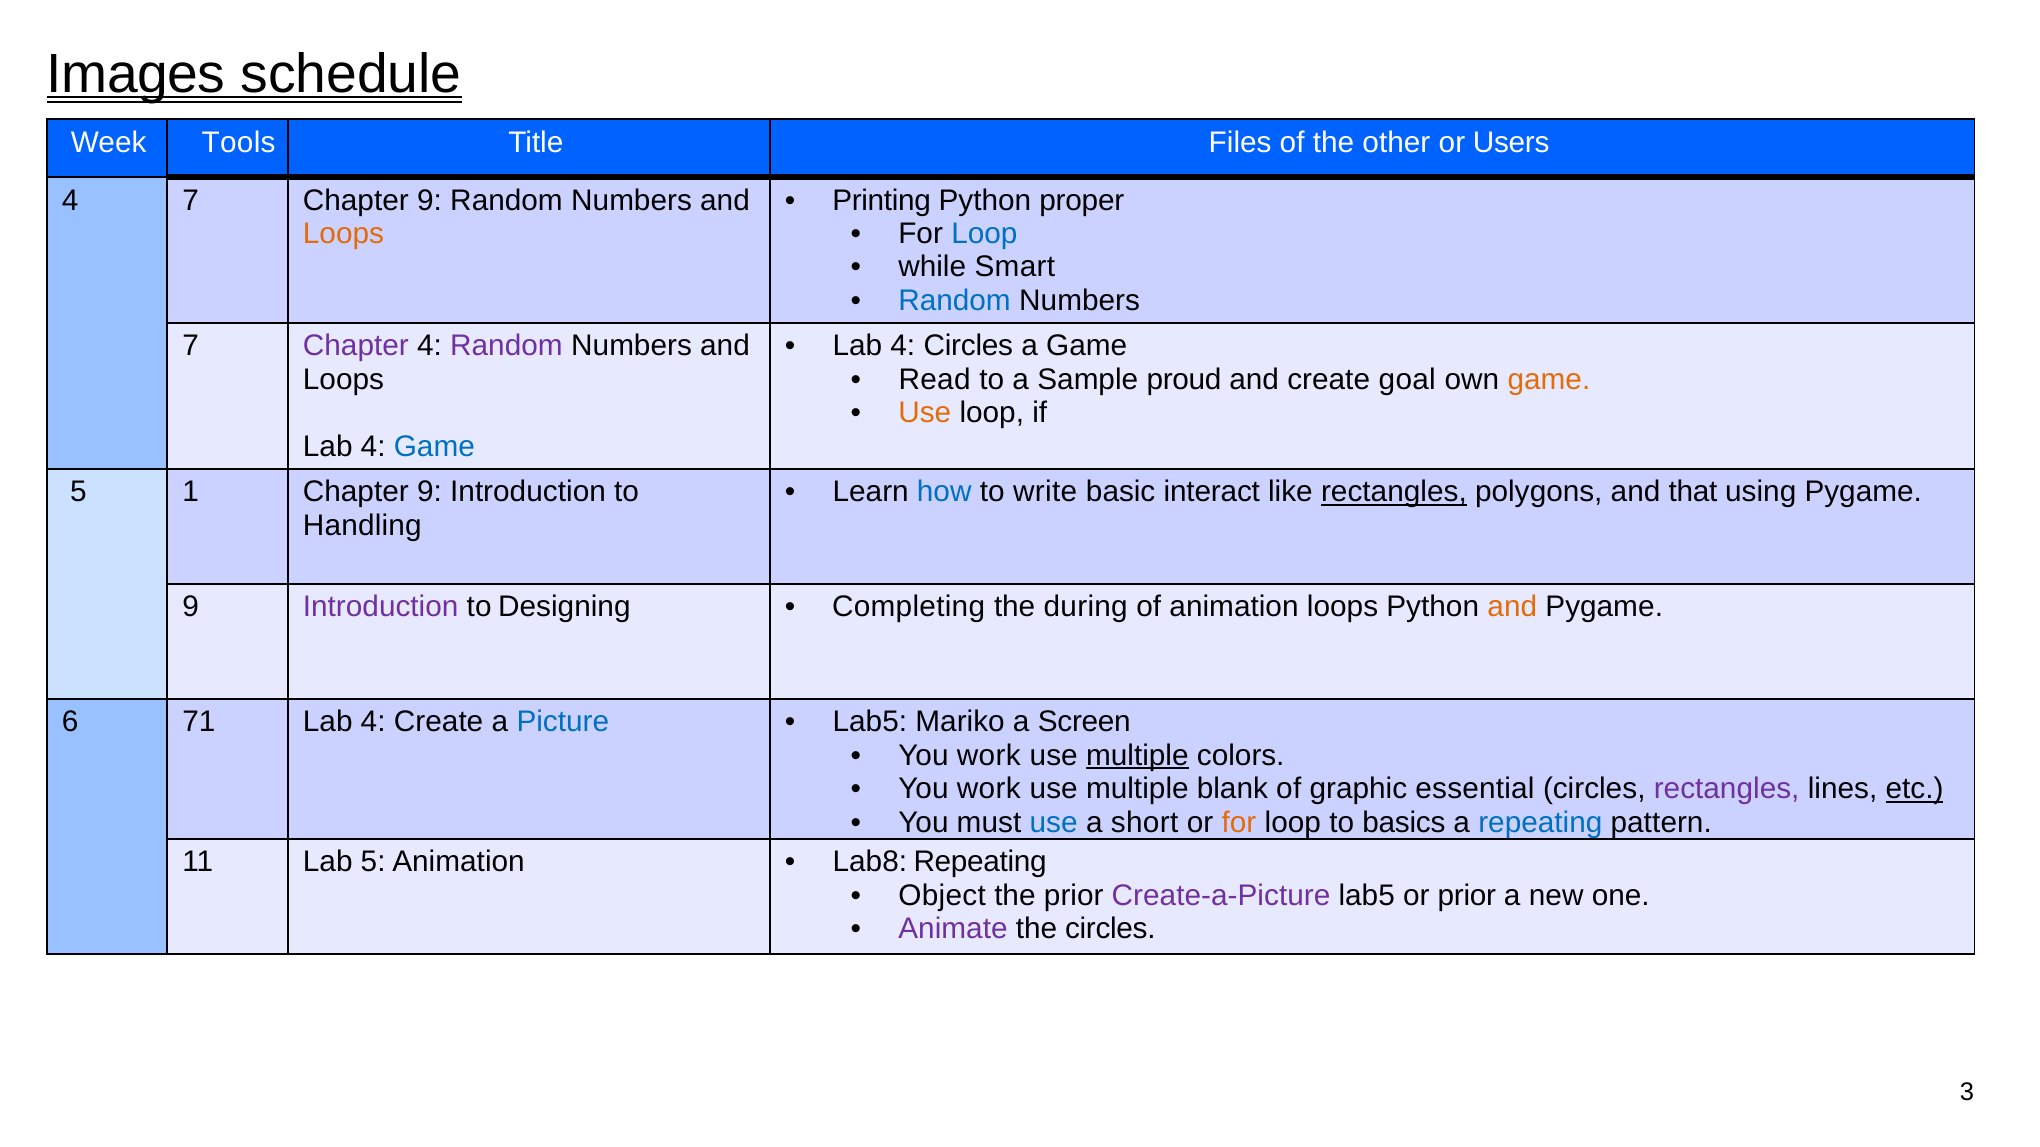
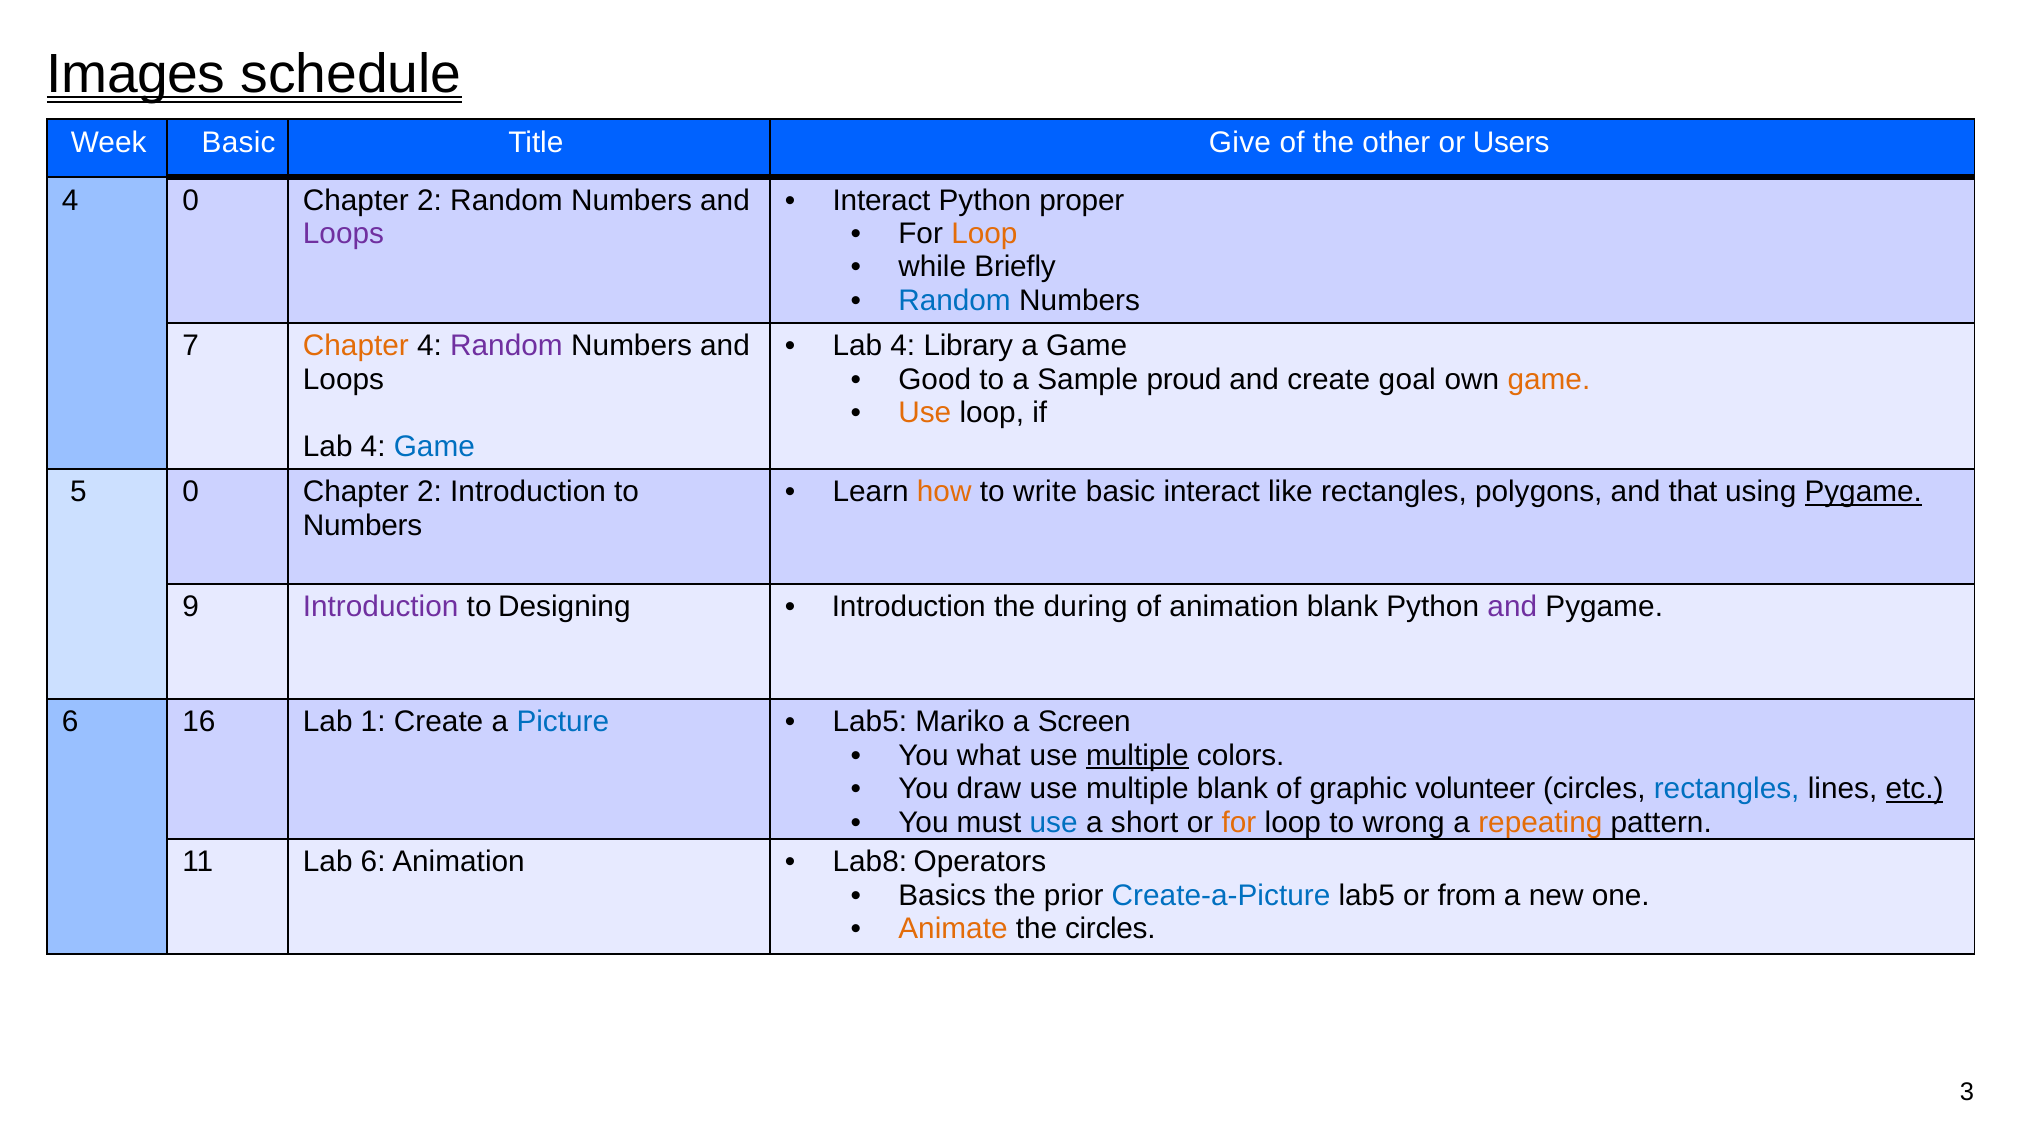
Week Tools: Tools -> Basic
Files: Files -> Give
4 7: 7 -> 0
9 at (429, 200): 9 -> 2
Printing at (882, 200): Printing -> Interact
Loops at (343, 234) colour: orange -> purple
Loop at (984, 234) colour: blue -> orange
Smart: Smart -> Briefly
Chapter at (356, 346) colour: purple -> orange
4 Circles: Circles -> Library
Read: Read -> Good
5 1: 1 -> 0
9 at (429, 492): 9 -> 2
how colour: blue -> orange
rectangles at (1394, 492) underline: present -> none
Pygame at (1863, 492) underline: none -> present
Handling at (362, 525): Handling -> Numbers
Completing at (909, 607): Completing -> Introduction
animation loops: loops -> blank
and at (1512, 607) colour: orange -> purple
71: 71 -> 16
4 at (373, 722): 4 -> 1
work at (989, 756): work -> what
work at (989, 789): work -> draw
essential: essential -> volunteer
rectangles at (1727, 789) colour: purple -> blue
basics: basics -> wrong
repeating at (1540, 823) colour: blue -> orange
Lab 5: 5 -> 6
Lab8 Repeating: Repeating -> Operators
Object: Object -> Basics
Create-a-Picture colour: purple -> blue
or prior: prior -> from
Animate colour: purple -> orange
